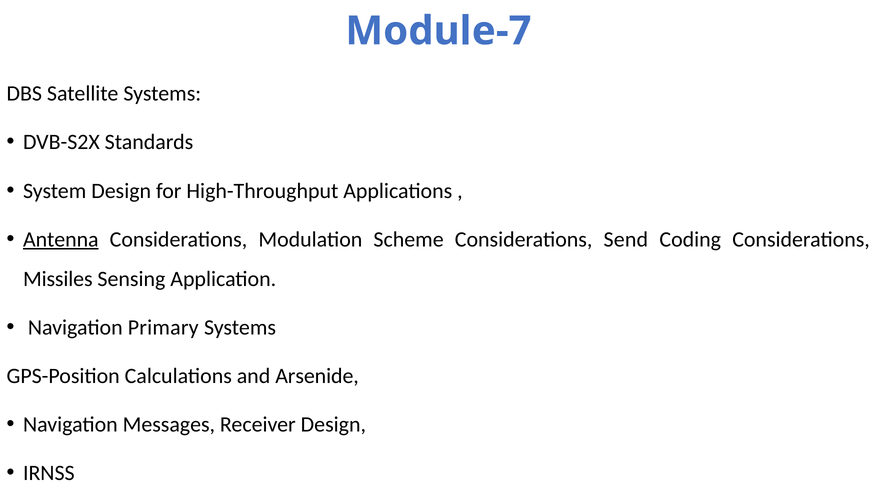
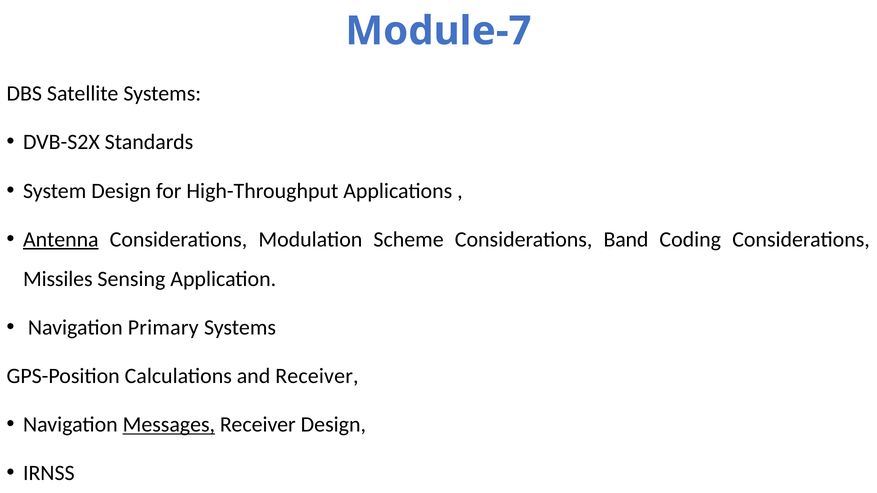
Send: Send -> Band
and Arsenide: Arsenide -> Receiver
Messages underline: none -> present
